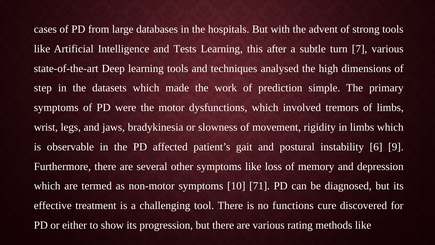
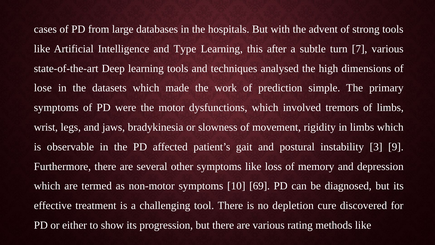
Tests: Tests -> Type
step: step -> lose
6: 6 -> 3
71: 71 -> 69
functions: functions -> depletion
